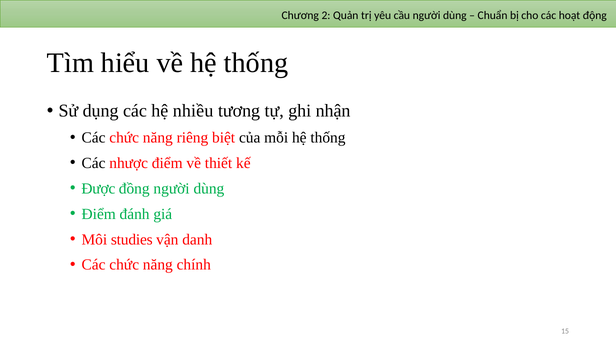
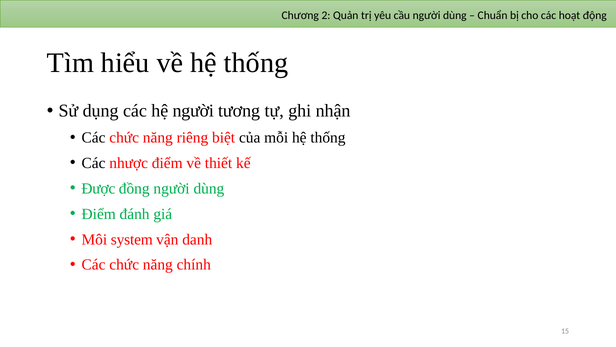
hệ nhiều: nhiều -> người
studies: studies -> system
